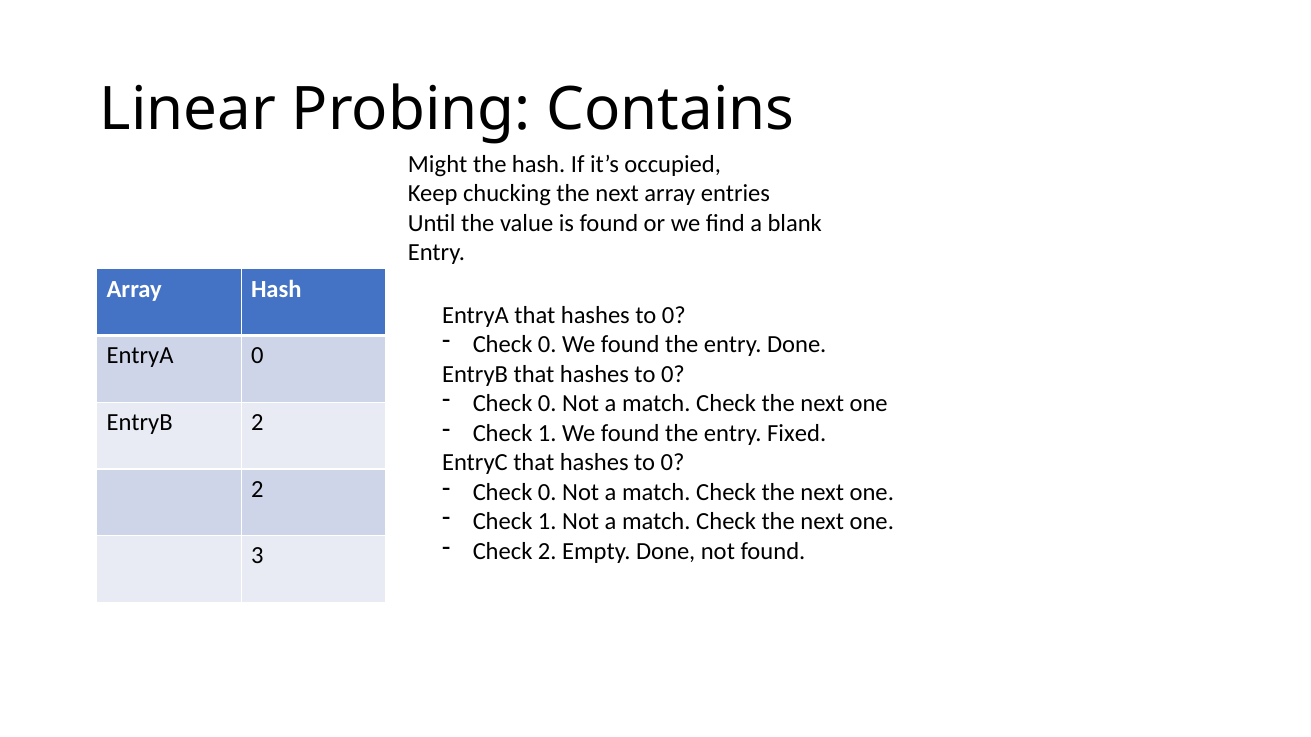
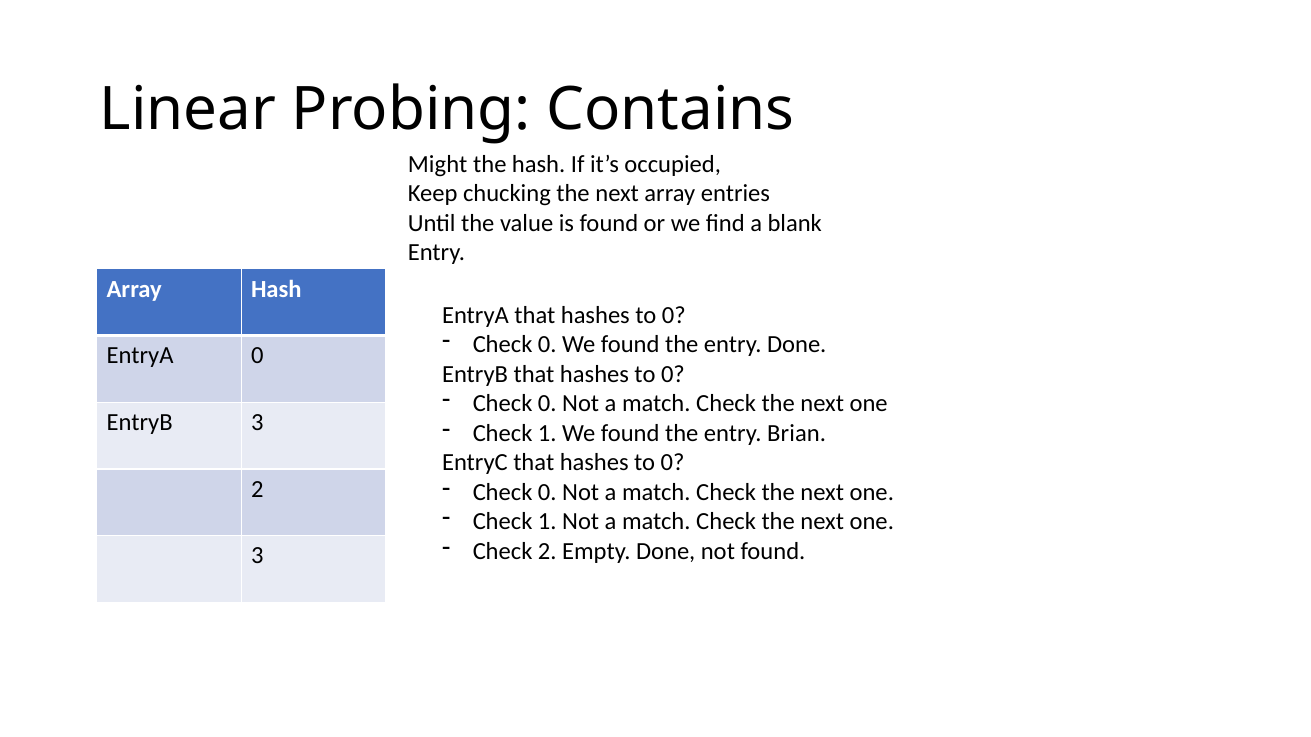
EntryB 2: 2 -> 3
Fixed: Fixed -> Brian
